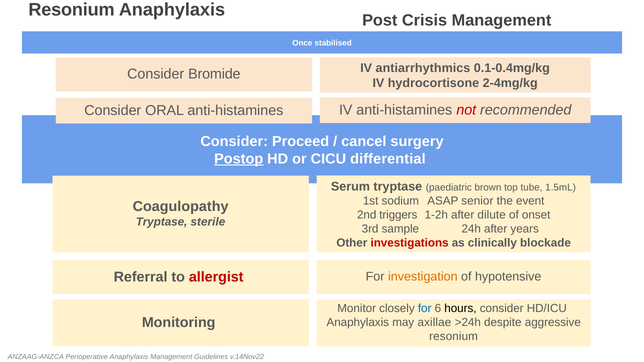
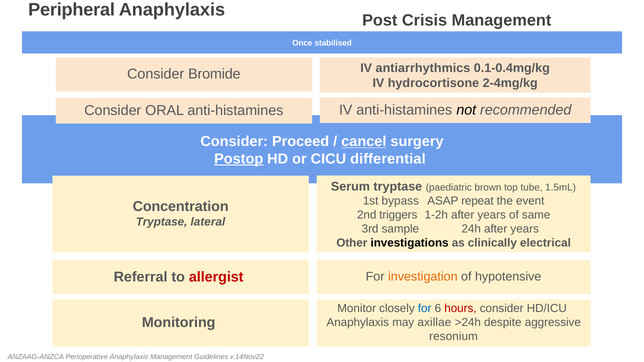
Resonium at (72, 10): Resonium -> Peripheral
not colour: red -> black
cancel underline: none -> present
sodium: sodium -> bypass
senior: senior -> repeat
Coagulopathy: Coagulopathy -> Concentration
1-2h after dilute: dilute -> years
onset: onset -> same
sterile: sterile -> lateral
investigations colour: red -> black
blockade: blockade -> electrical
hours colour: black -> red
